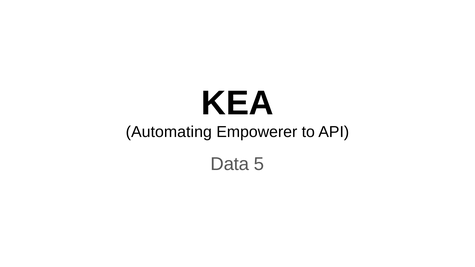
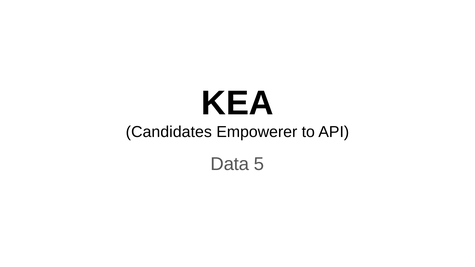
Automating: Automating -> Candidates
